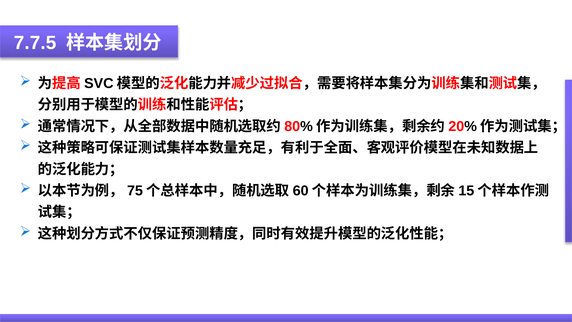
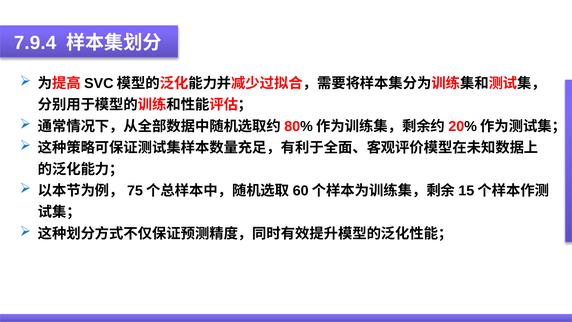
7.7.5: 7.7.5 -> 7.9.4
